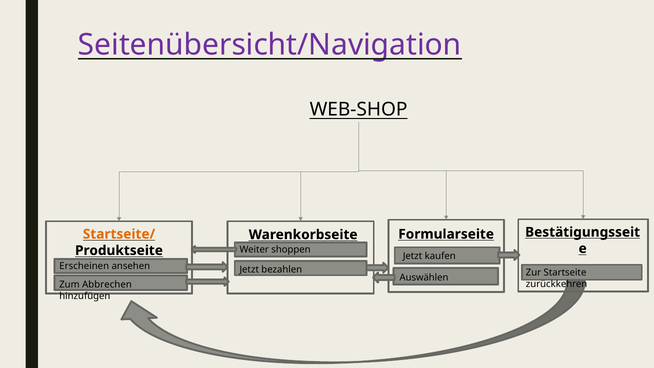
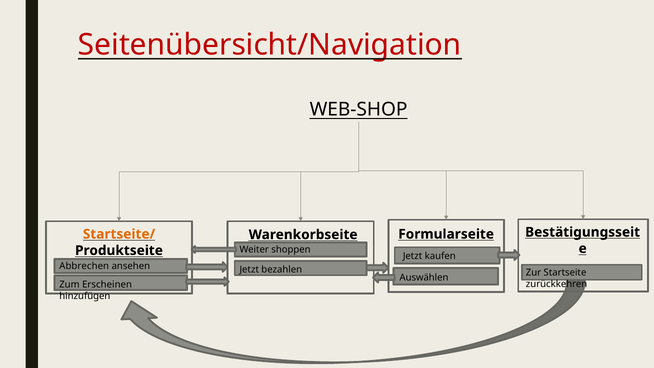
Seitenübersicht/Navigation colour: purple -> red
Erscheinen: Erscheinen -> Abbrechen
Abbrechen: Abbrechen -> Erscheinen
